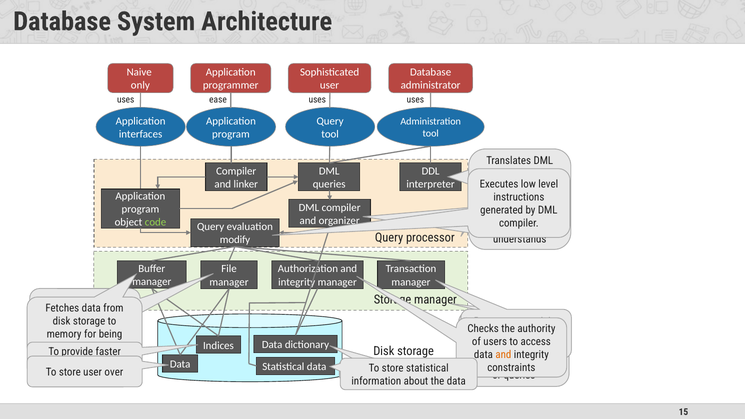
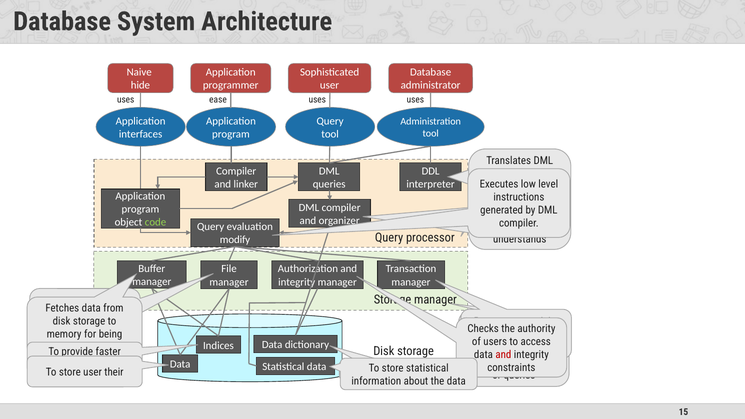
only: only -> hide
and at (503, 355) colour: orange -> red
over: over -> their
